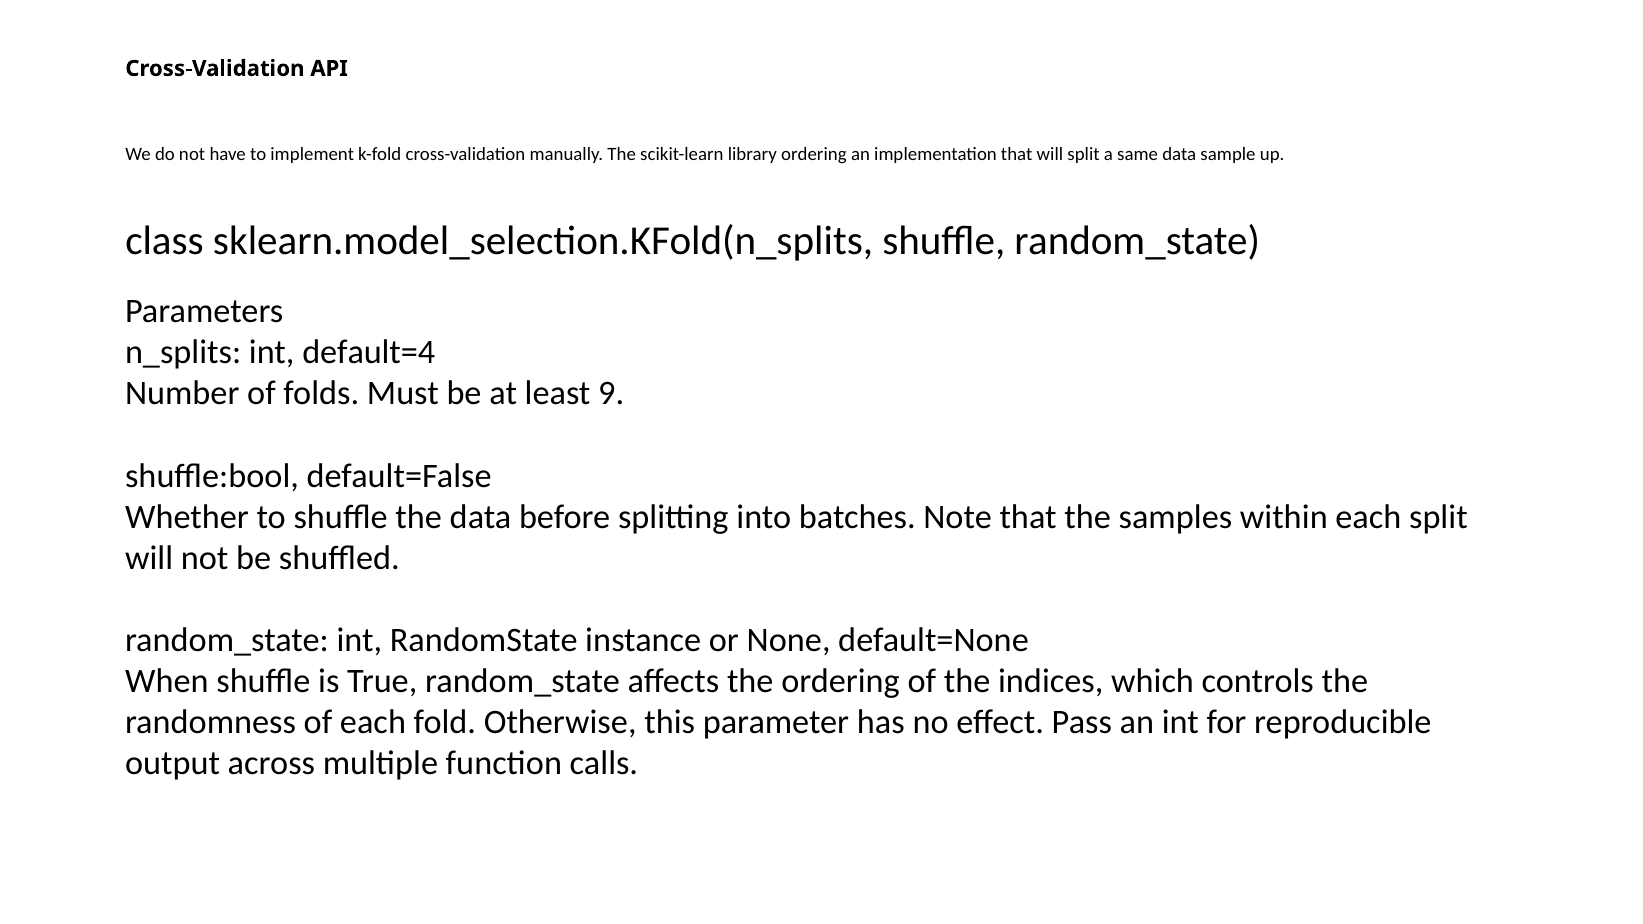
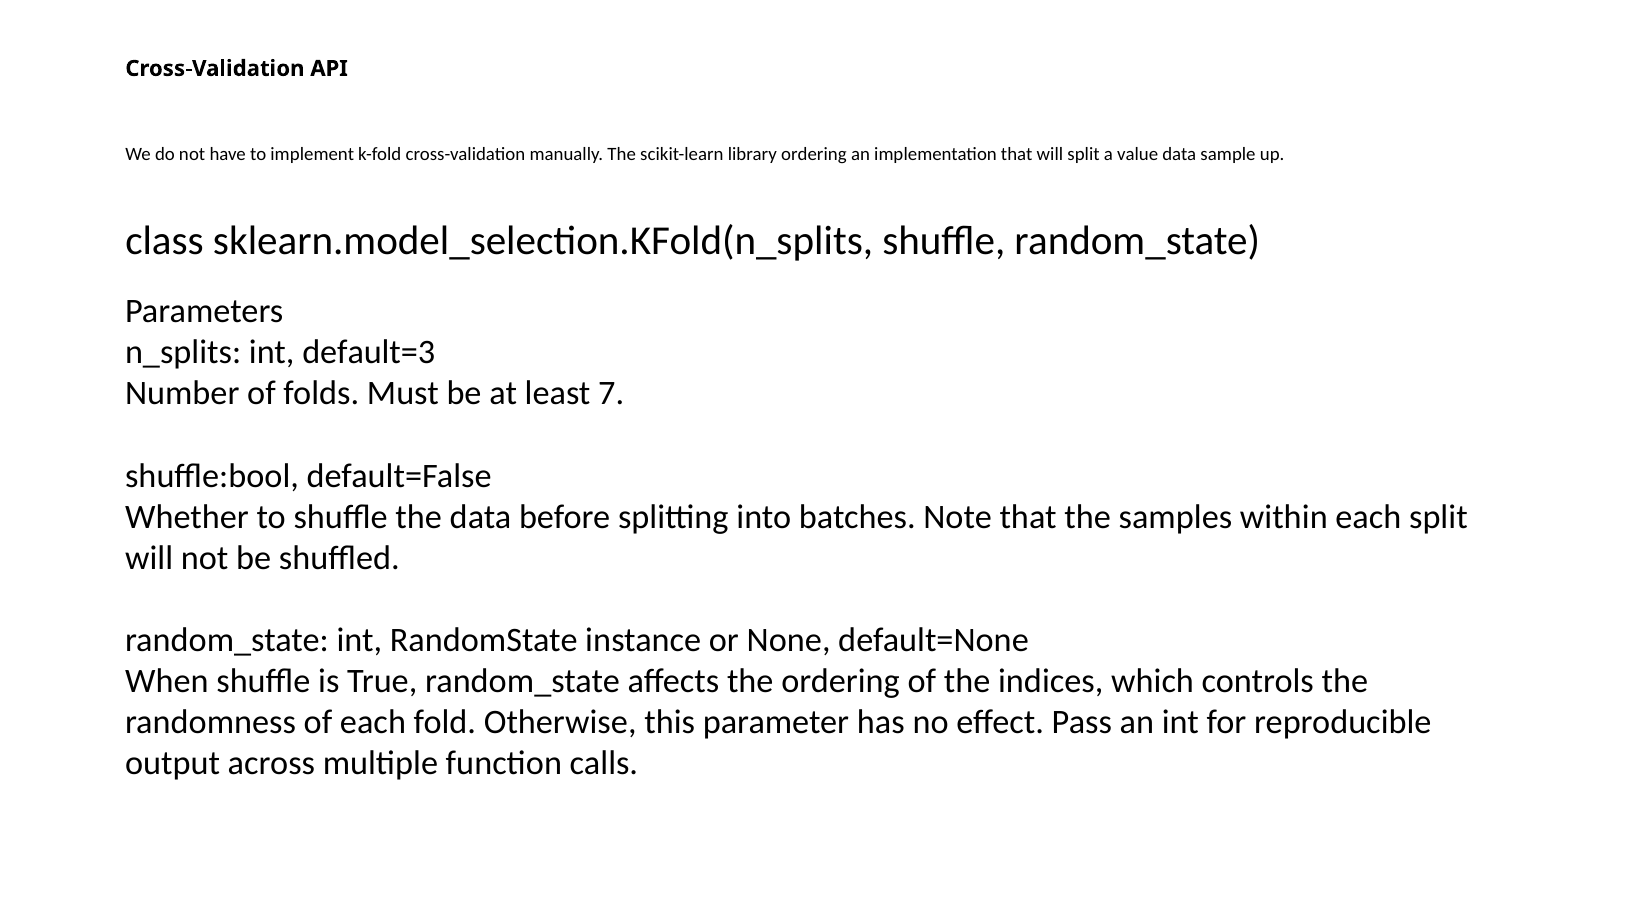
same: same -> value
default=4: default=4 -> default=3
9: 9 -> 7
